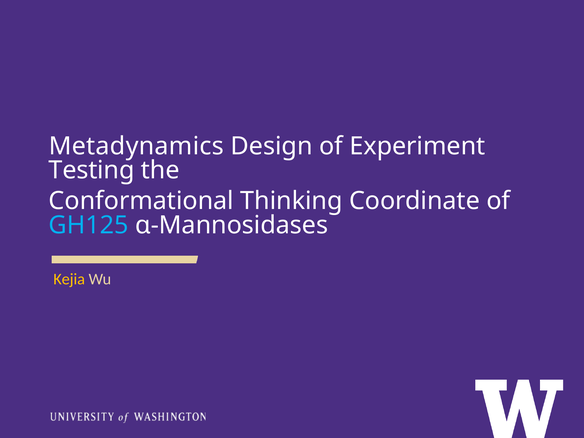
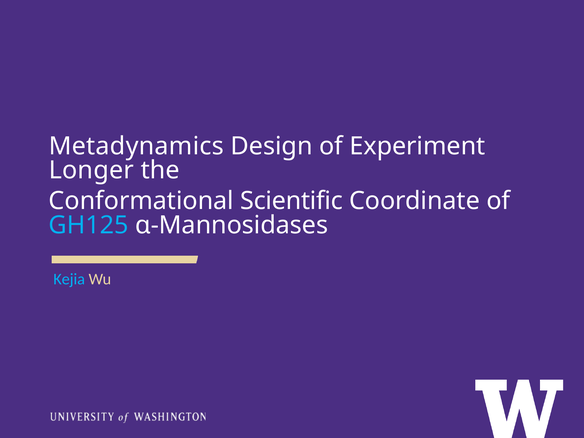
Testing: Testing -> Longer
Thinking: Thinking -> Scientific
Kejia colour: yellow -> light blue
